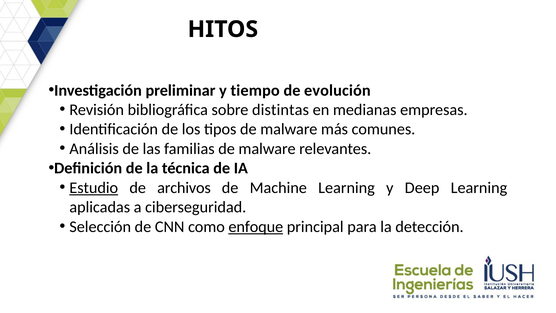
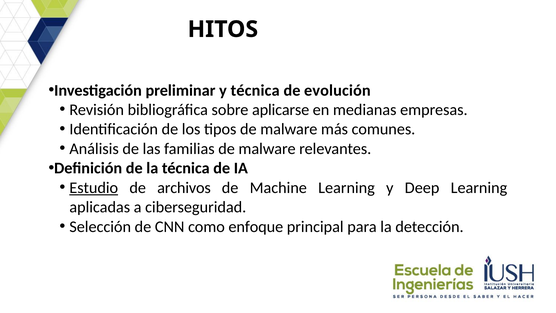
y tiempo: tiempo -> técnica
distintas: distintas -> aplicarse
enfoque underline: present -> none
